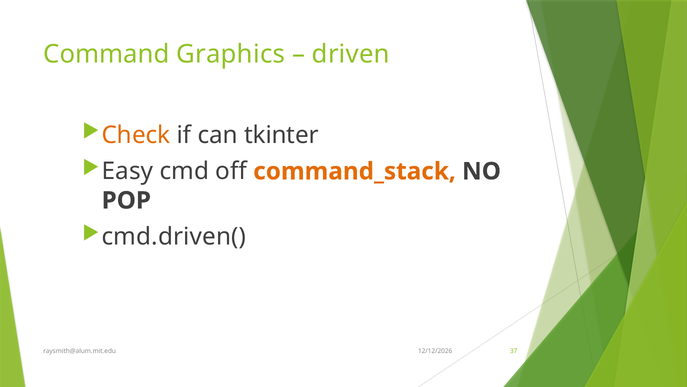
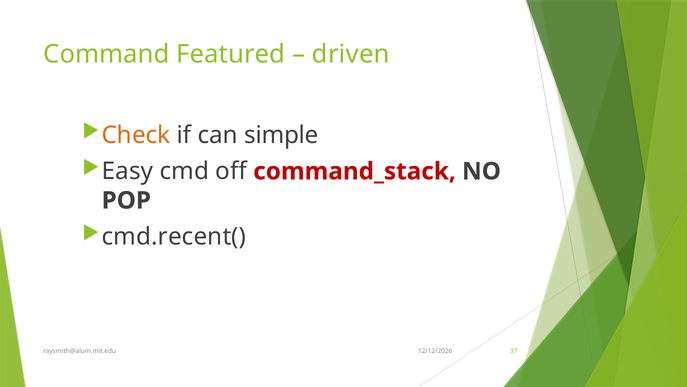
Graphics: Graphics -> Featured
tkinter: tkinter -> simple
command_stack colour: orange -> red
cmd.driven(: cmd.driven( -> cmd.recent(
